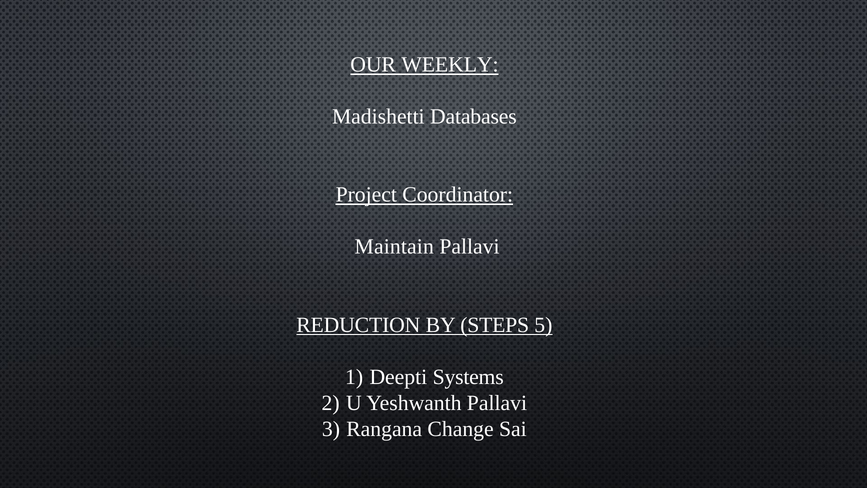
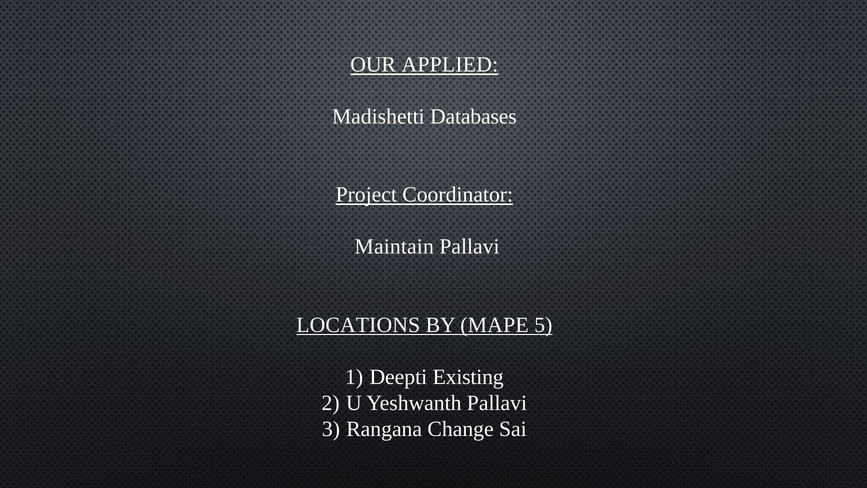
WEEKLY: WEEKLY -> APPLIED
REDUCTION: REDUCTION -> LOCATIONS
STEPS: STEPS -> MAPE
Systems: Systems -> Existing
